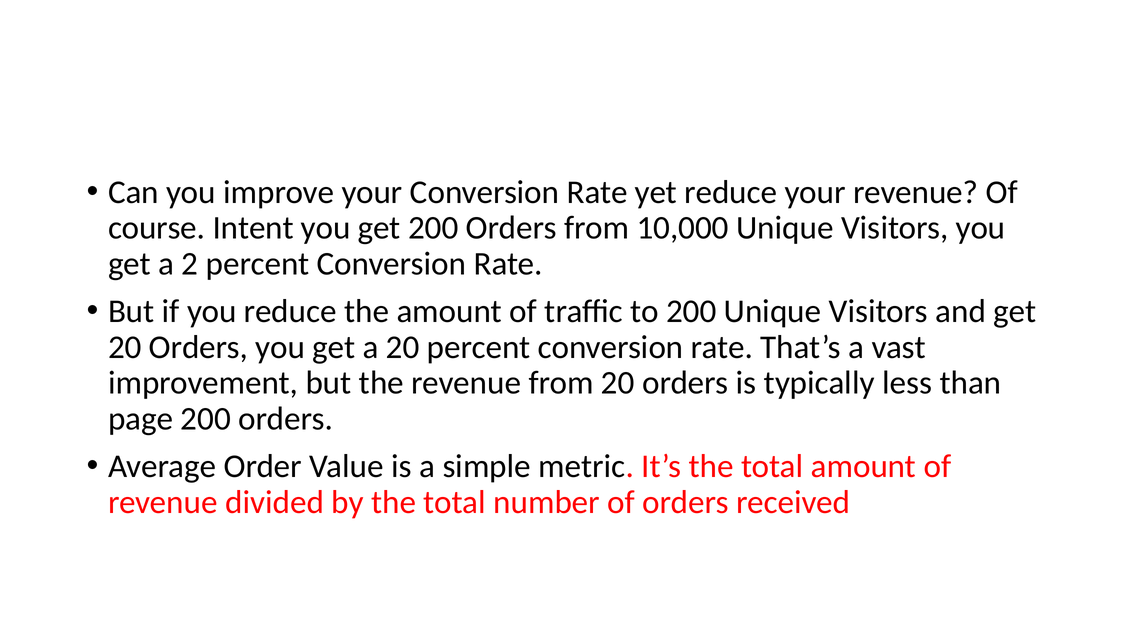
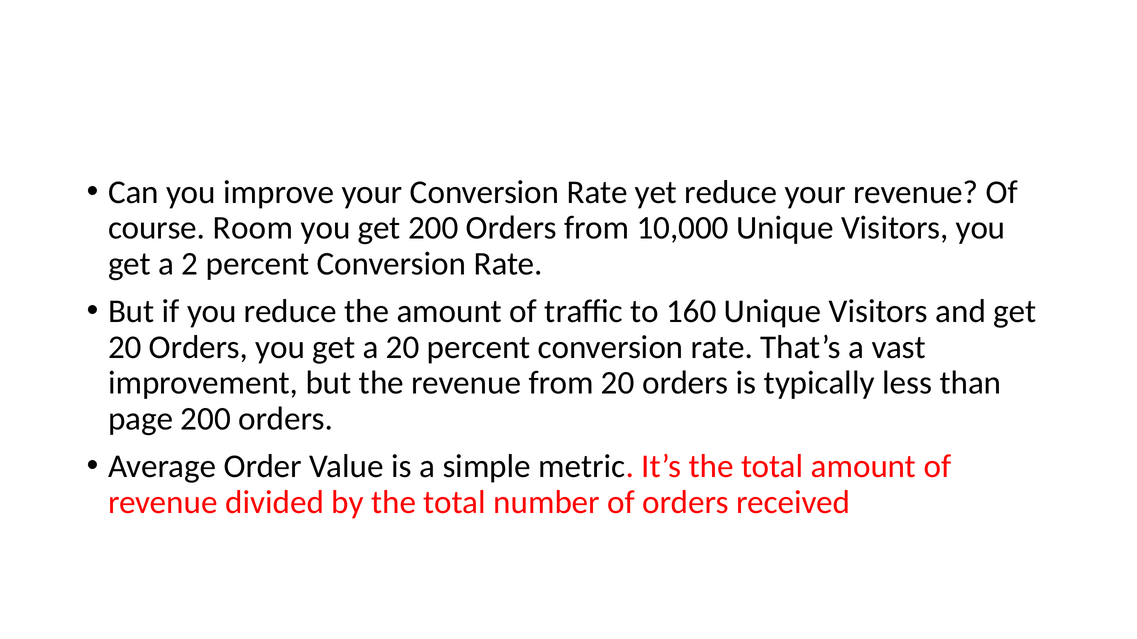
Intent: Intent -> Room
to 200: 200 -> 160
